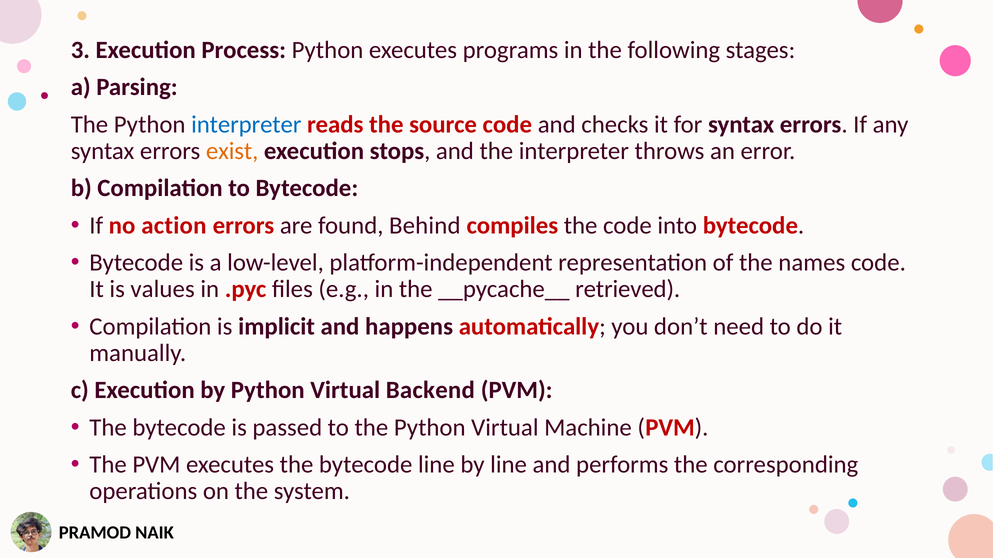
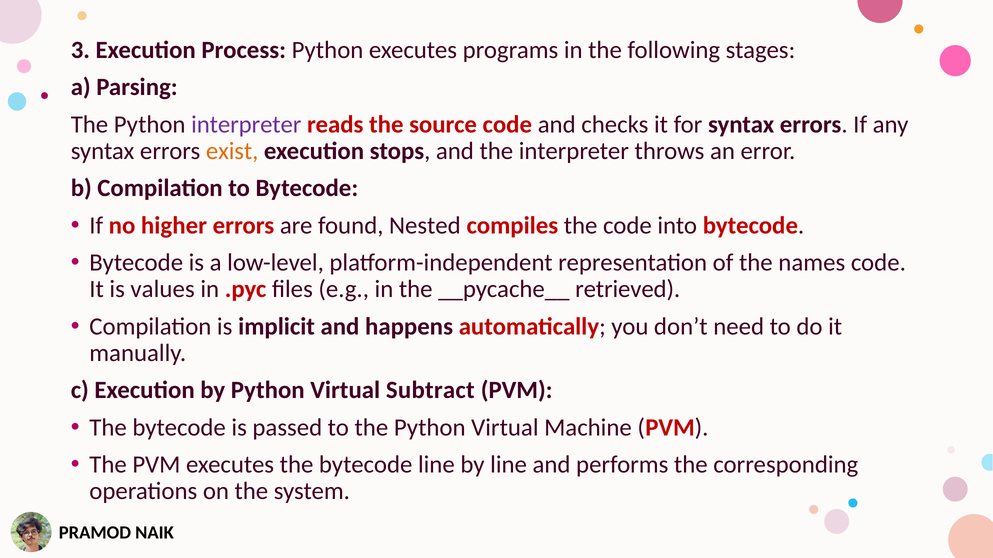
interpreter at (246, 124) colour: blue -> purple
action: action -> higher
Behind: Behind -> Nested
Backend: Backend -> Subtract
